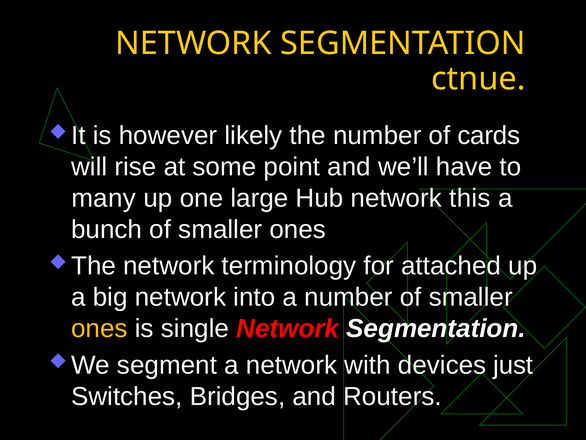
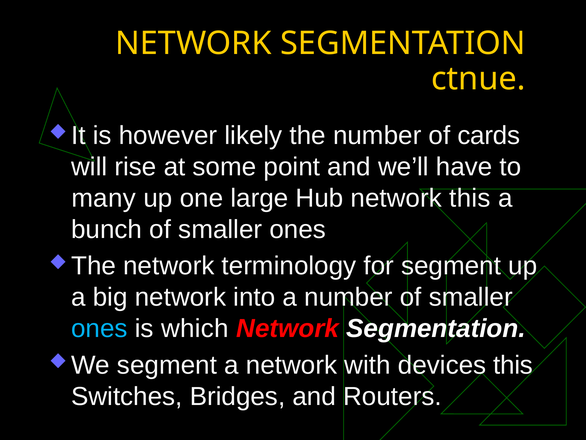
for attached: attached -> segment
ones at (99, 328) colour: yellow -> light blue
single: single -> which
devices just: just -> this
